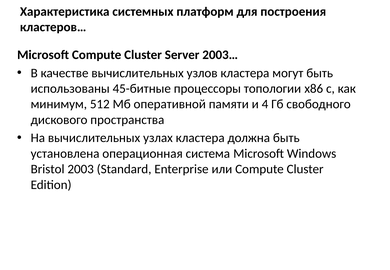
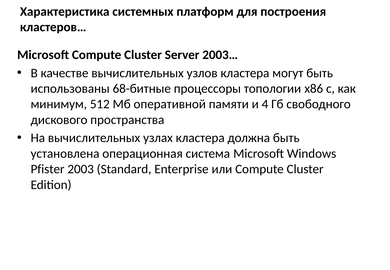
45-битные: 45-битные -> 68-битные
Bristol: Bristol -> Pfister
